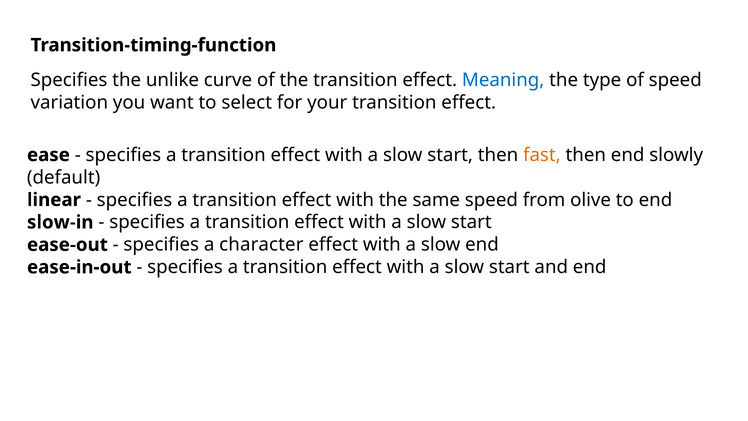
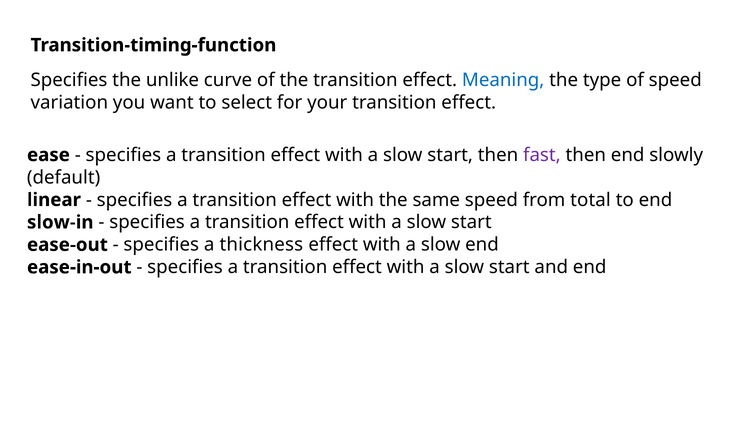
fast colour: orange -> purple
olive: olive -> total
character: character -> thickness
